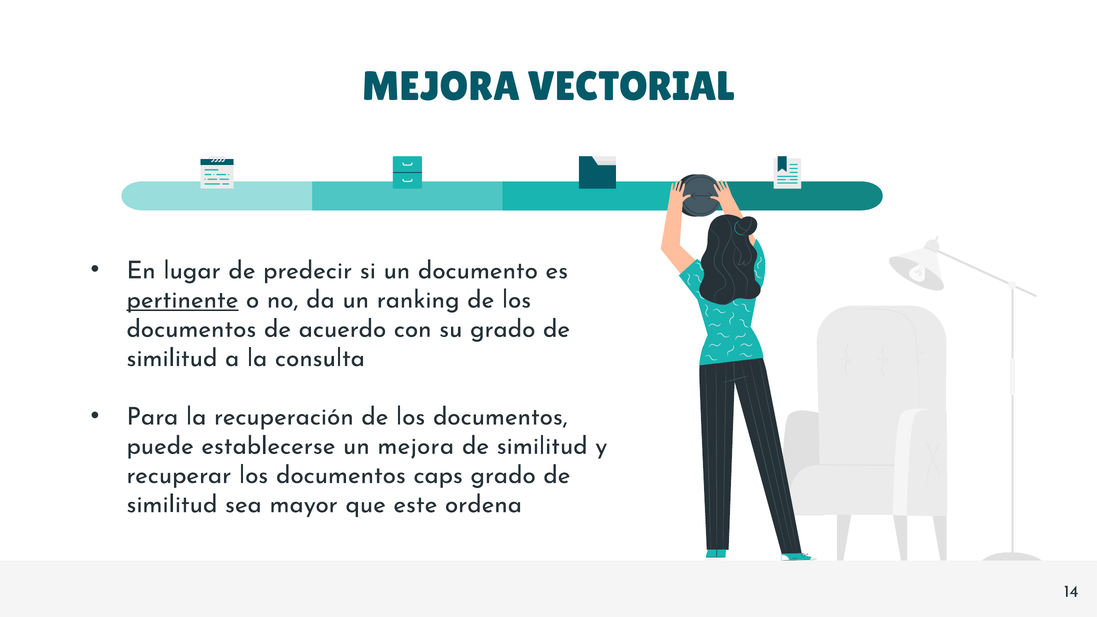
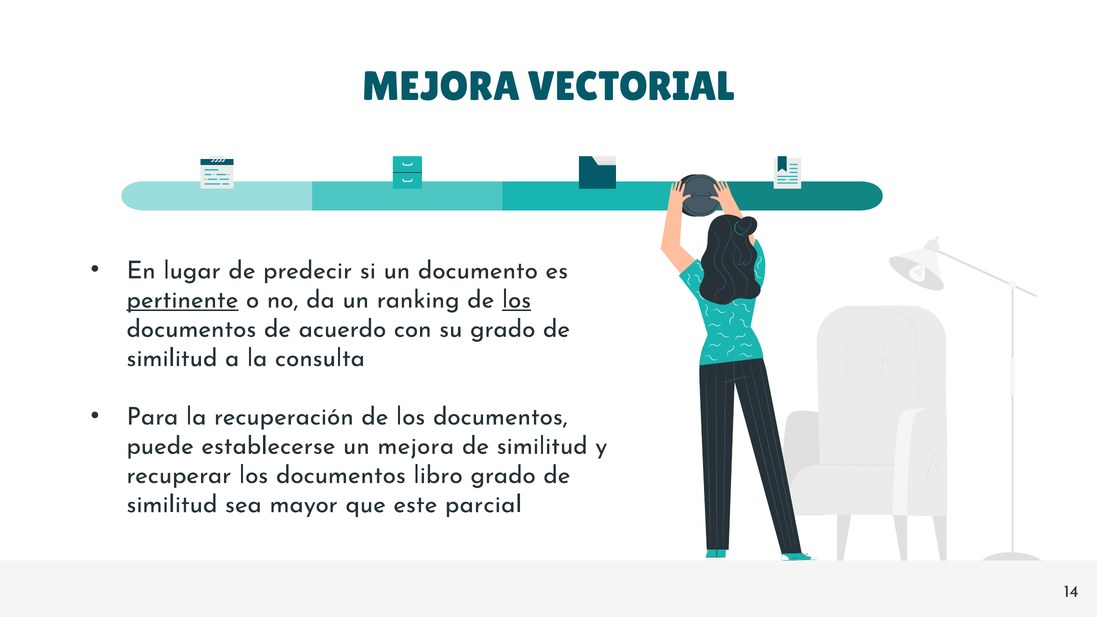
los at (516, 300) underline: none -> present
caps: caps -> libro
ordena: ordena -> parcial
